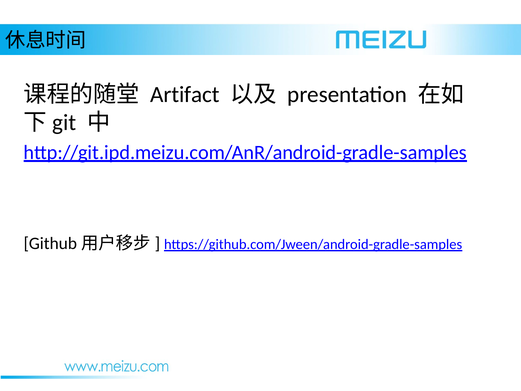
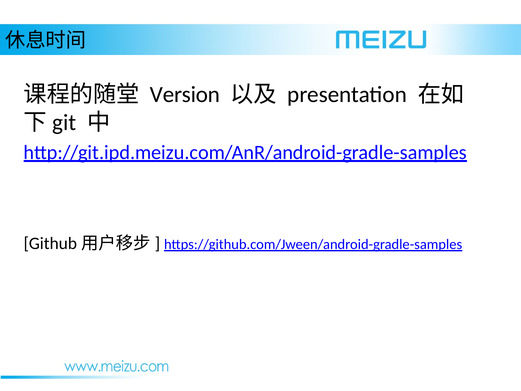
Artifact: Artifact -> Version
